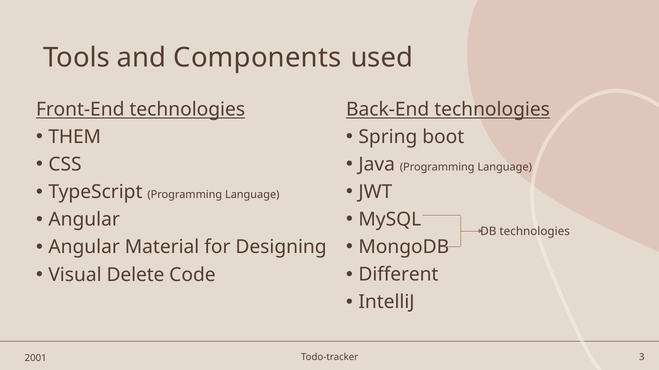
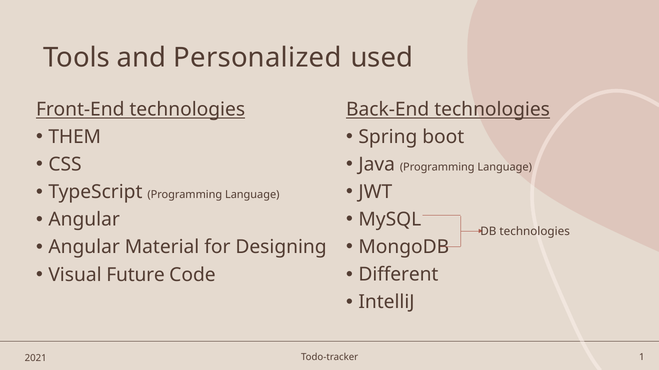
Components: Components -> Personalized
Delete: Delete -> Future
3: 3 -> 1
2001: 2001 -> 2021
